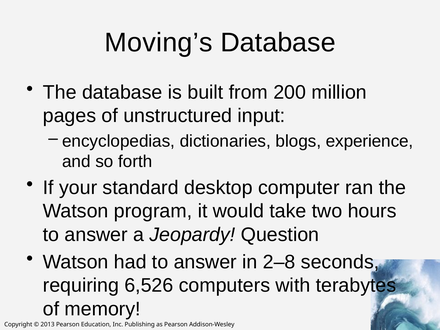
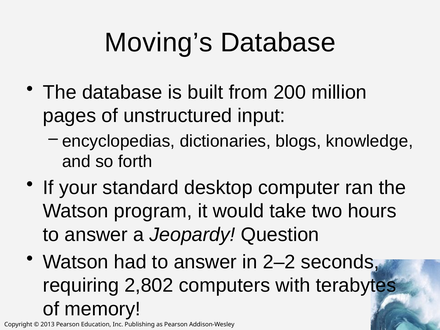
experience: experience -> knowledge
2–8: 2–8 -> 2–2
6,526: 6,526 -> 2,802
